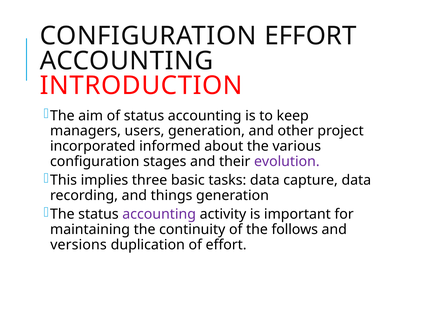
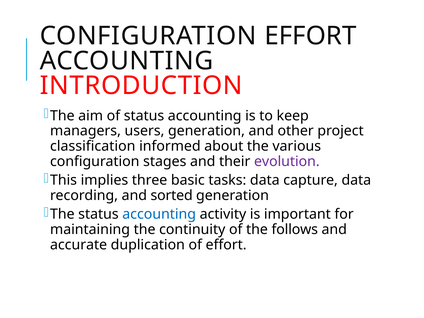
incorporated: incorporated -> classification
things: things -> sorted
accounting at (159, 214) colour: purple -> blue
versions: versions -> accurate
